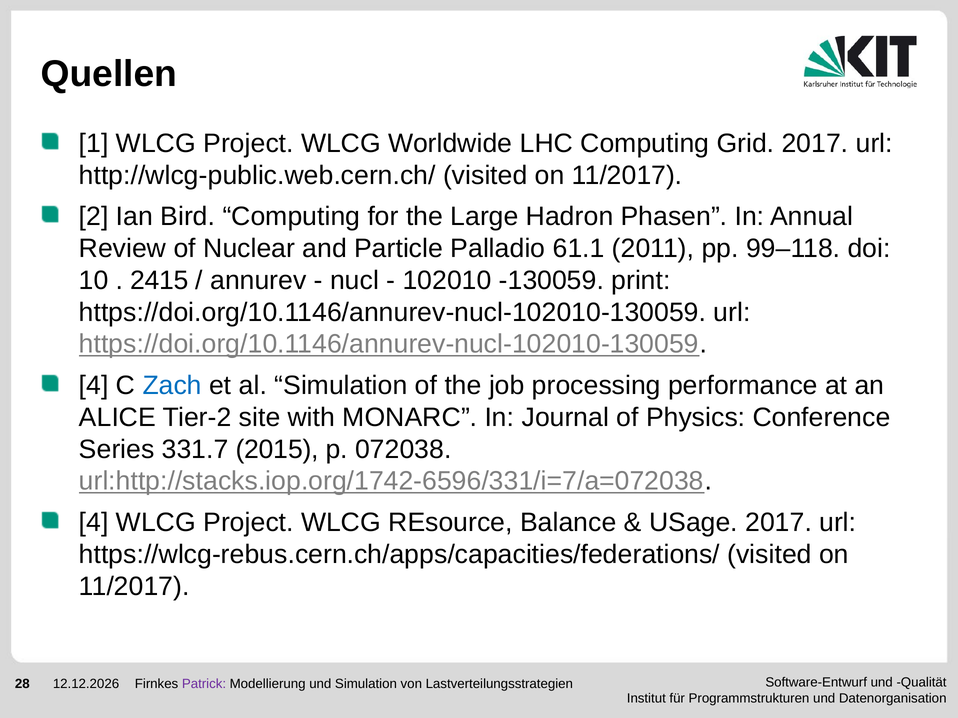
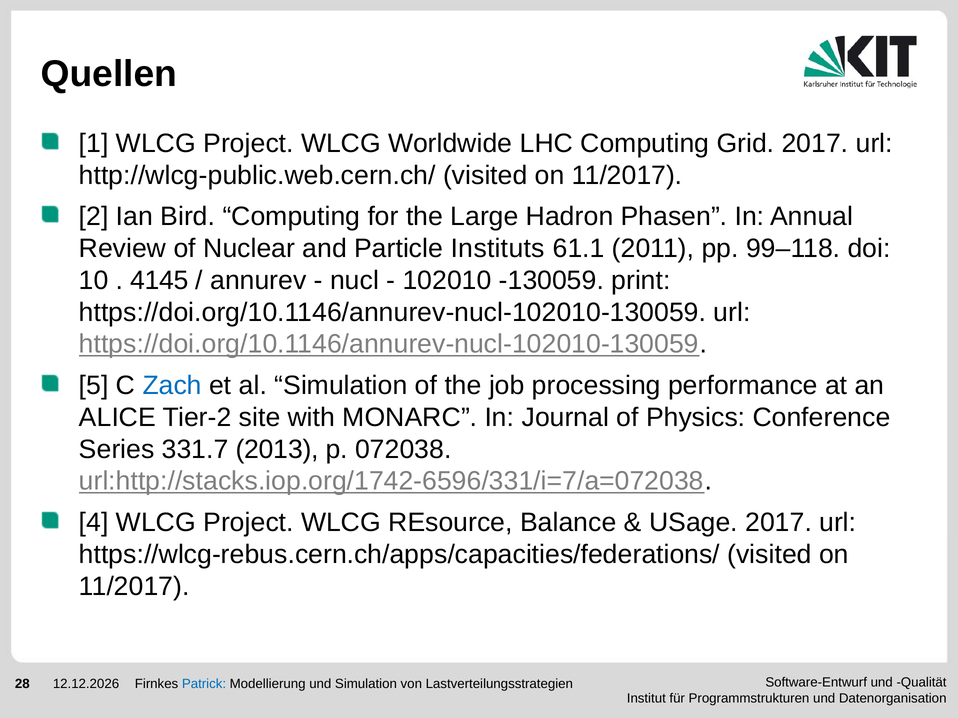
Palladio: Palladio -> Instituts
2415: 2415 -> 4145
4 at (94, 386): 4 -> 5
2015: 2015 -> 2013
Patrick colour: purple -> blue
